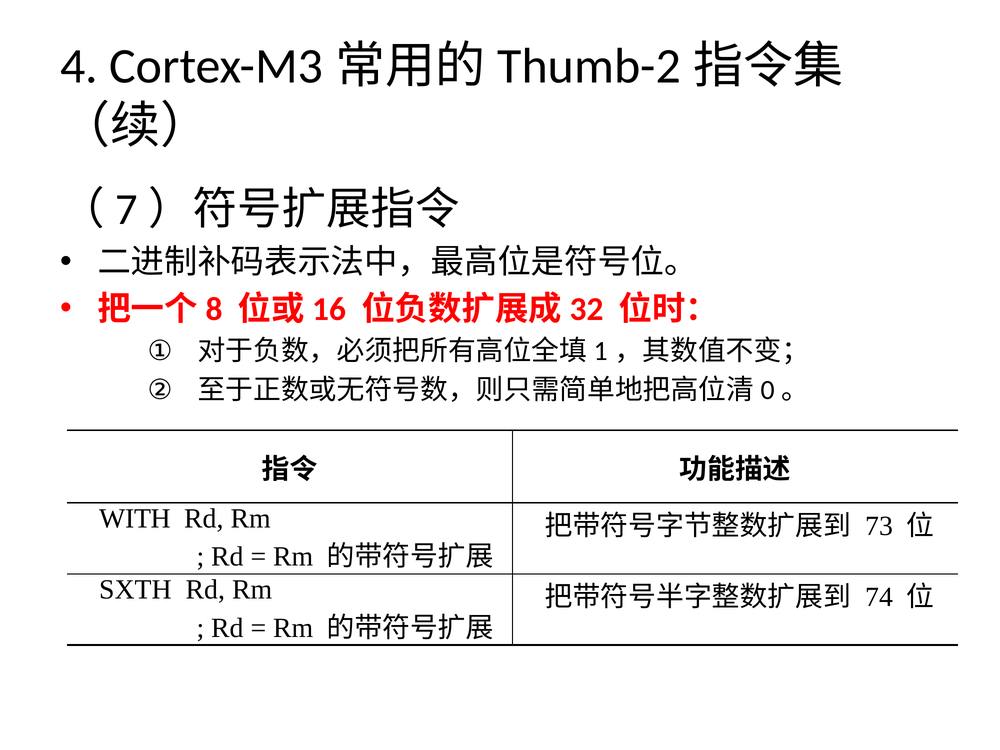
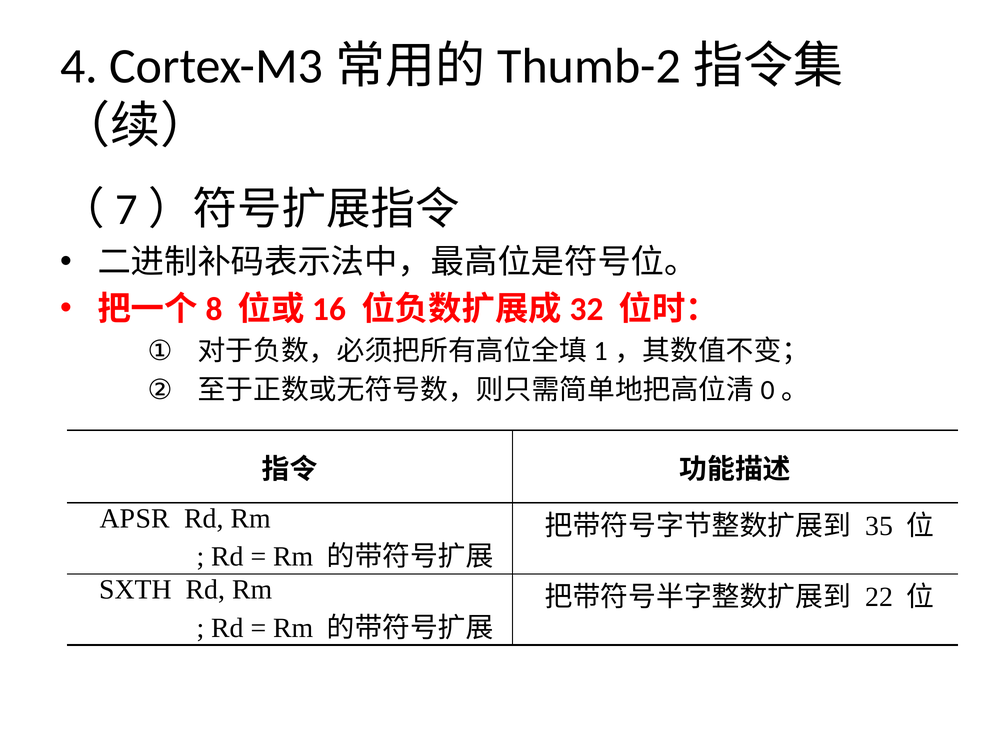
WITH: WITH -> APSR
73: 73 -> 35
74: 74 -> 22
